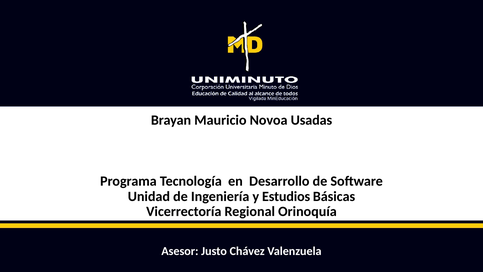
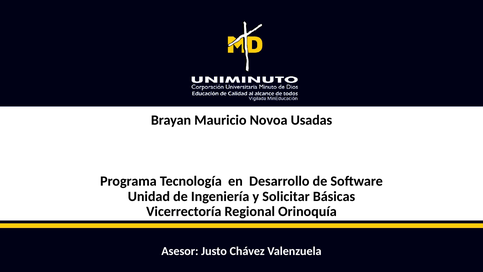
Estudios: Estudios -> Solicitar
